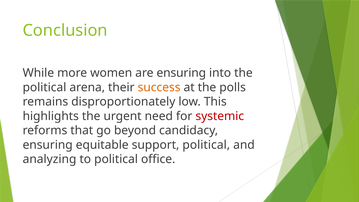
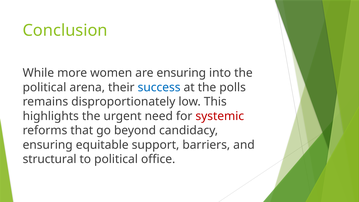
success colour: orange -> blue
support political: political -> barriers
analyzing: analyzing -> structural
